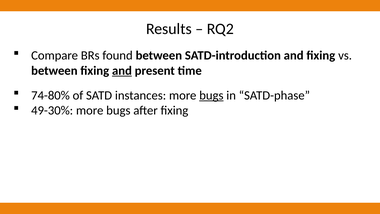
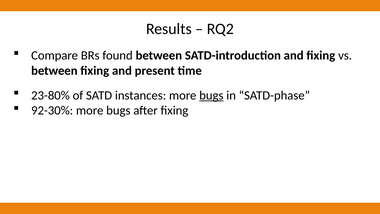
and at (122, 71) underline: present -> none
74-80%: 74-80% -> 23-80%
49-30%: 49-30% -> 92-30%
